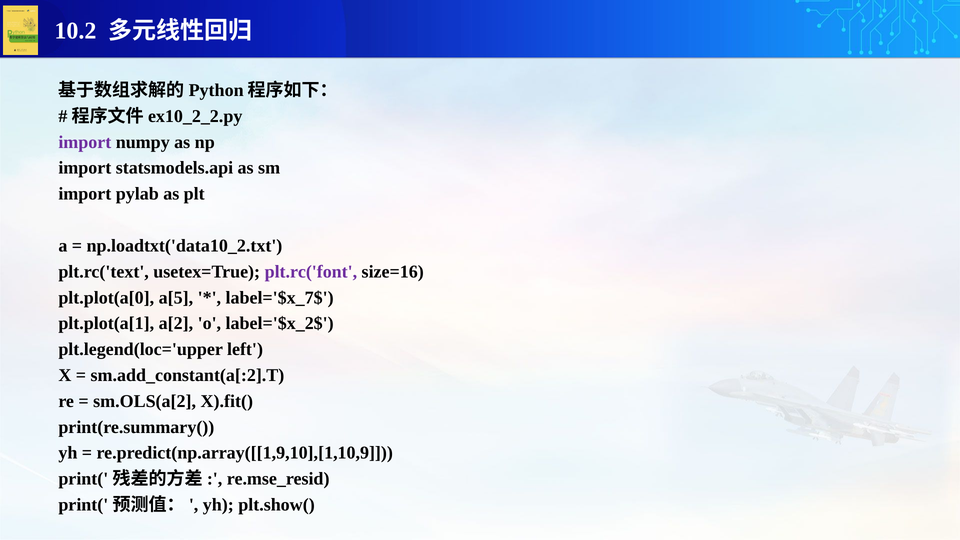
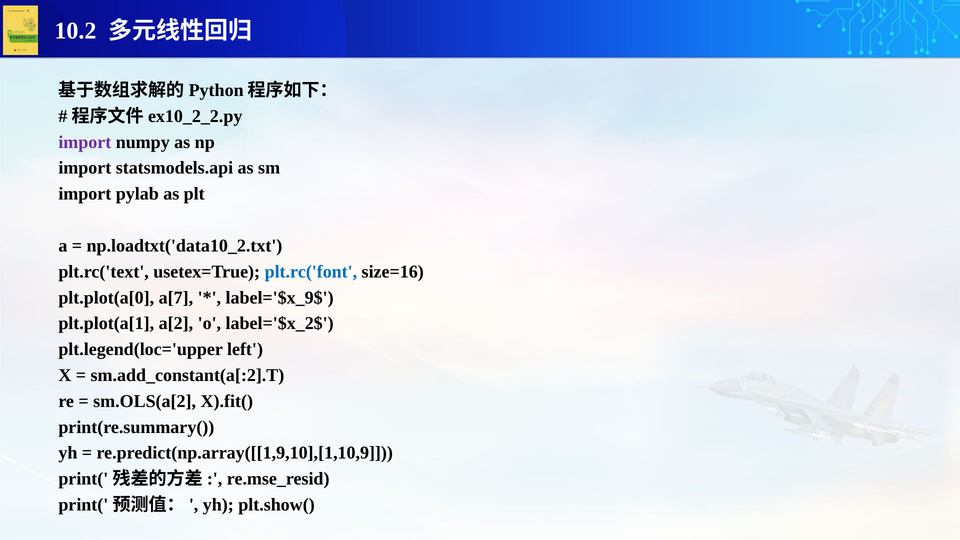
plt.rc('font colour: purple -> blue
a[5: a[5 -> a[7
label='$x_7$: label='$x_7$ -> label='$x_9$
